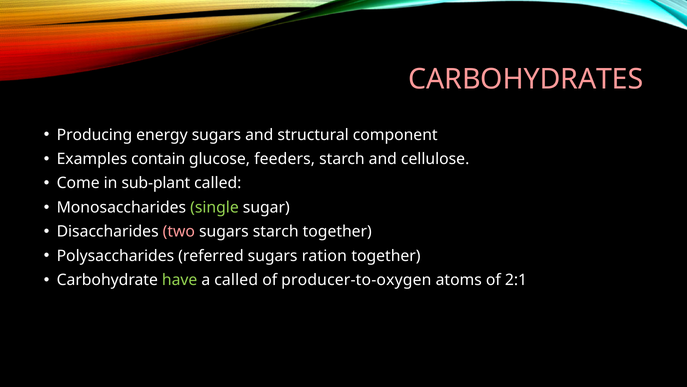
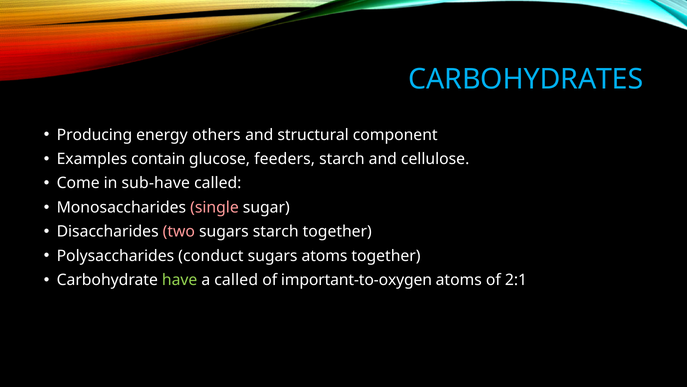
CARBOHYDRATES colour: pink -> light blue
energy sugars: sugars -> others
sub-plant: sub-plant -> sub-have
single colour: light green -> pink
referred: referred -> conduct
sugars ration: ration -> atoms
producer-to-oxygen: producer-to-oxygen -> important-to-oxygen
